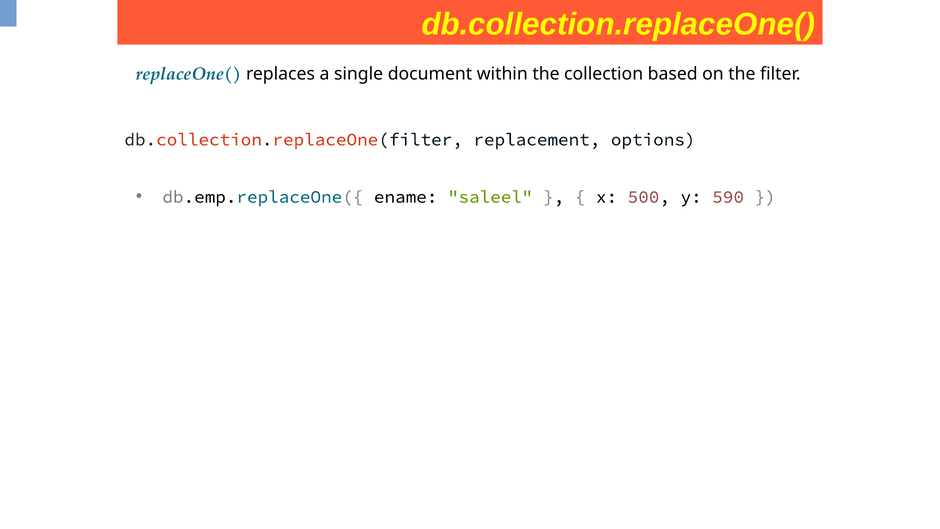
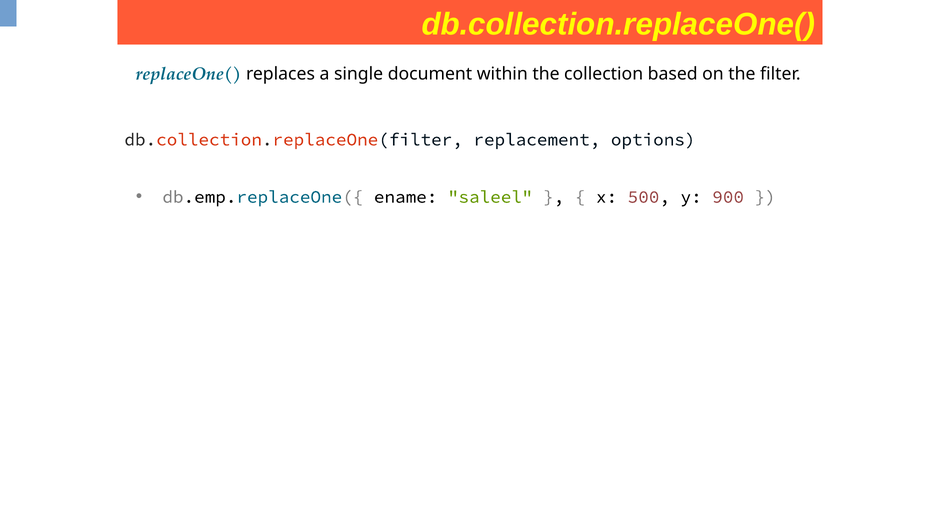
590: 590 -> 900
